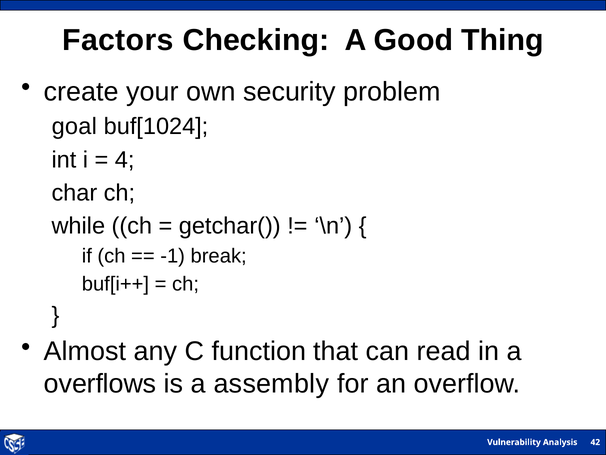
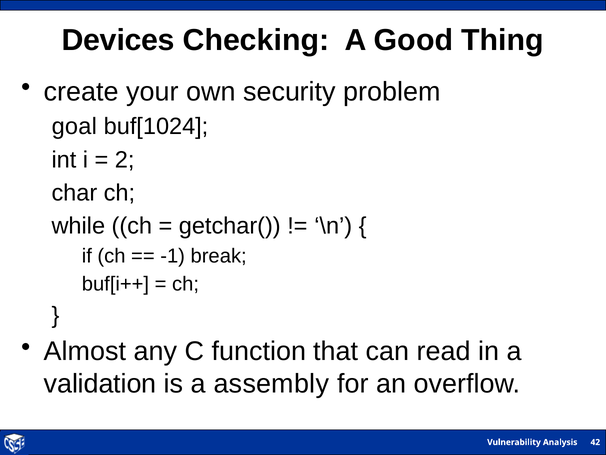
Factors: Factors -> Devices
4: 4 -> 2
overflows: overflows -> validation
